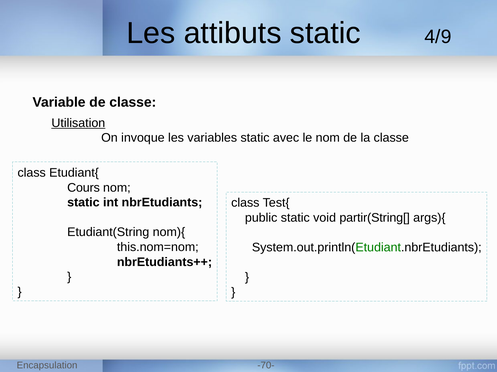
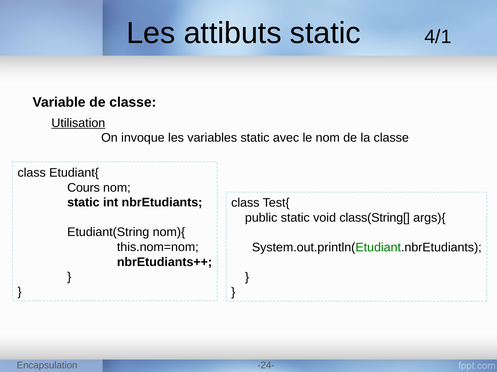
4/9: 4/9 -> 4/1
partir(String[: partir(String[ -> class(String[
-70-: -70- -> -24-
